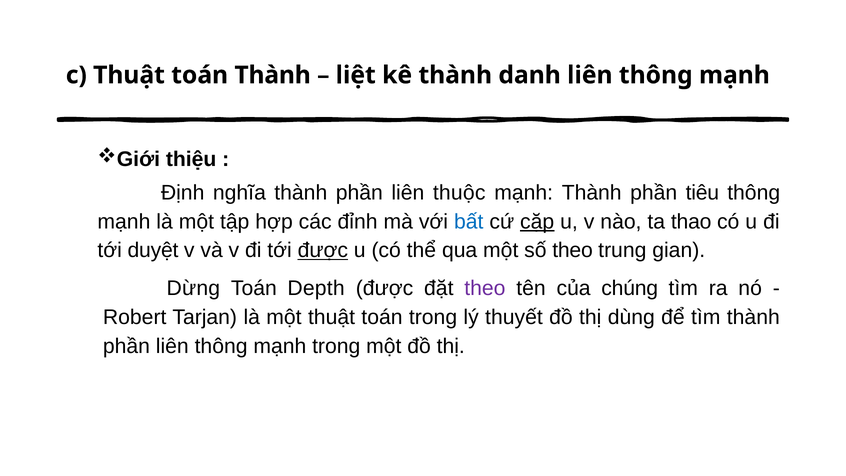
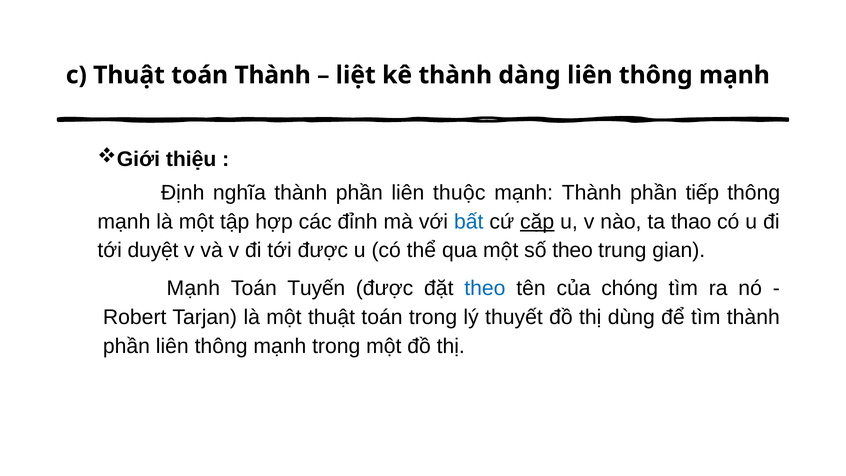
danh: danh -> dàng
tiêu: tiêu -> tiếp
được at (323, 250) underline: present -> none
Dừng at (193, 288): Dừng -> Mạnh
Depth: Depth -> Tuyến
theo at (485, 288) colour: purple -> blue
chúng: chúng -> chóng
